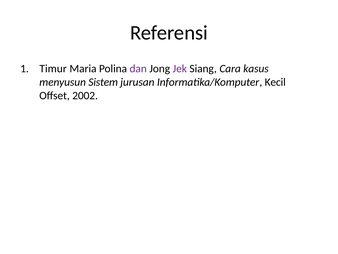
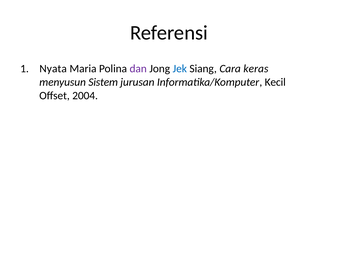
Timur: Timur -> Nyata
Jek colour: purple -> blue
kasus: kasus -> keras
2002: 2002 -> 2004
